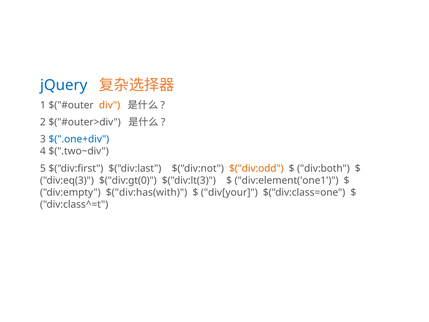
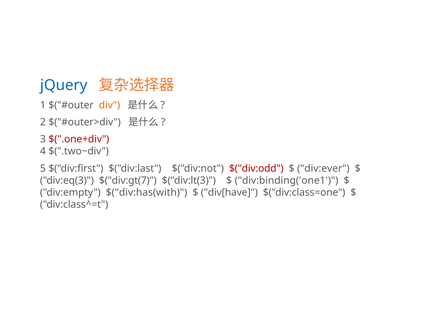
$(".one+div colour: blue -> red
$("div:odd colour: orange -> red
div:both: div:both -> div:ever
$("div:gt(0: $("div:gt(0 -> $("div:gt(7
div:element('one1: div:element('one1 -> div:binding('one1
div[your: div[your -> div[have
